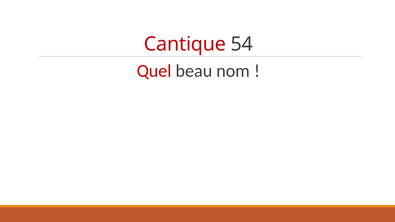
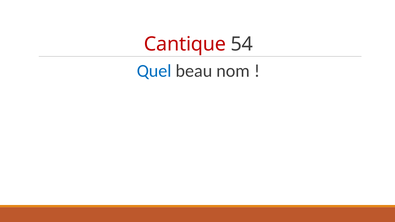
Quel colour: red -> blue
